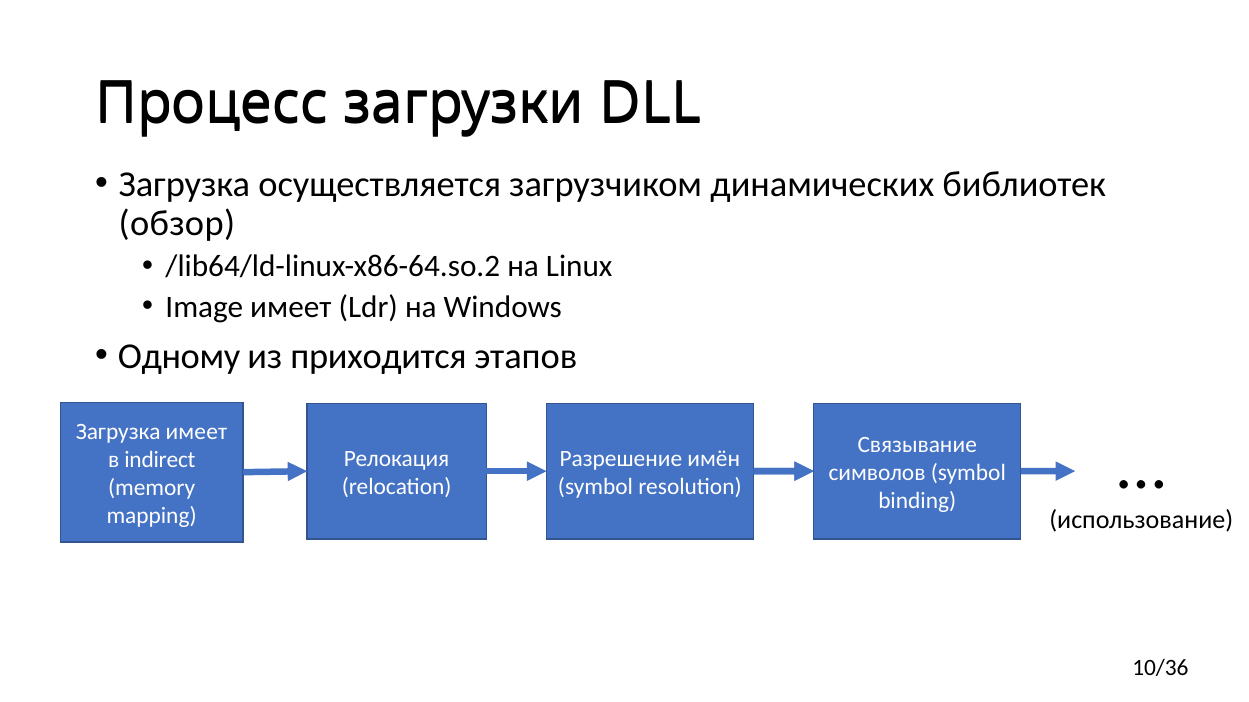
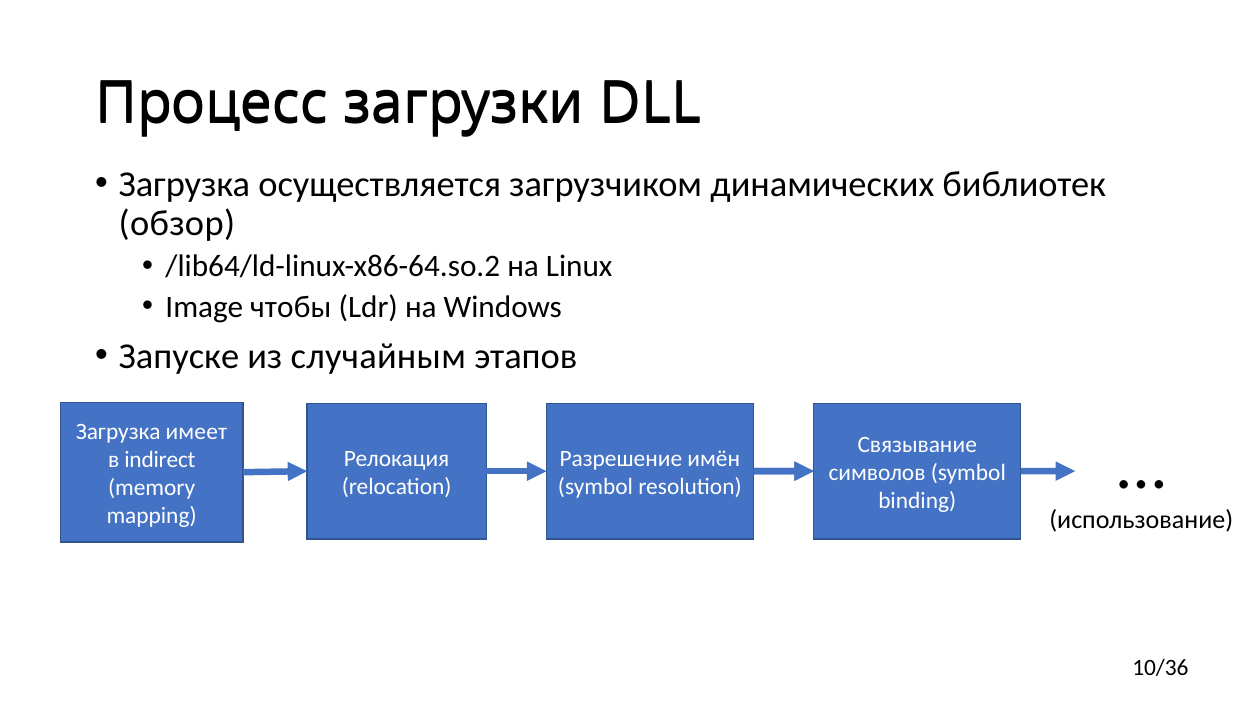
Image имеет: имеет -> чтобы
Одному: Одному -> Запуске
приходится: приходится -> случайным
